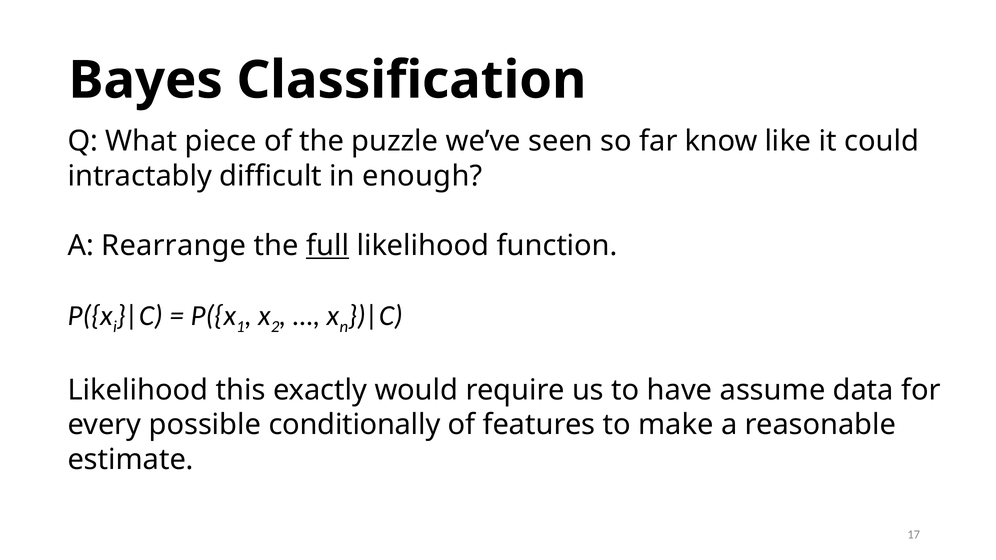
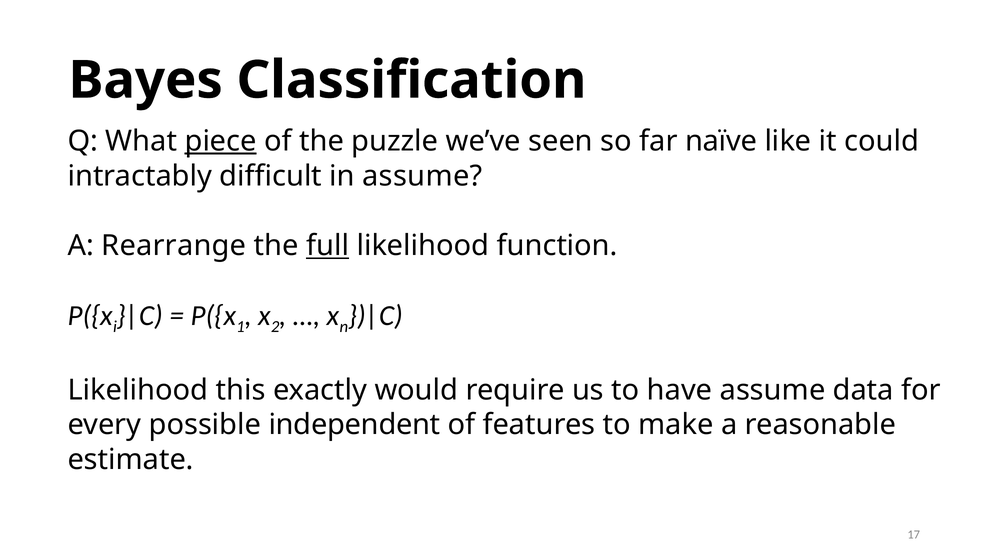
piece underline: none -> present
know: know -> naïve
in enough: enough -> assume
conditionally: conditionally -> independent
